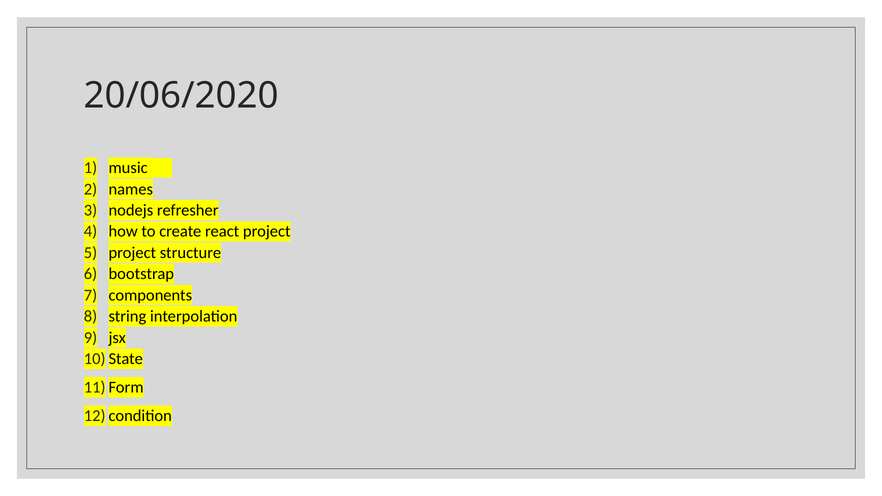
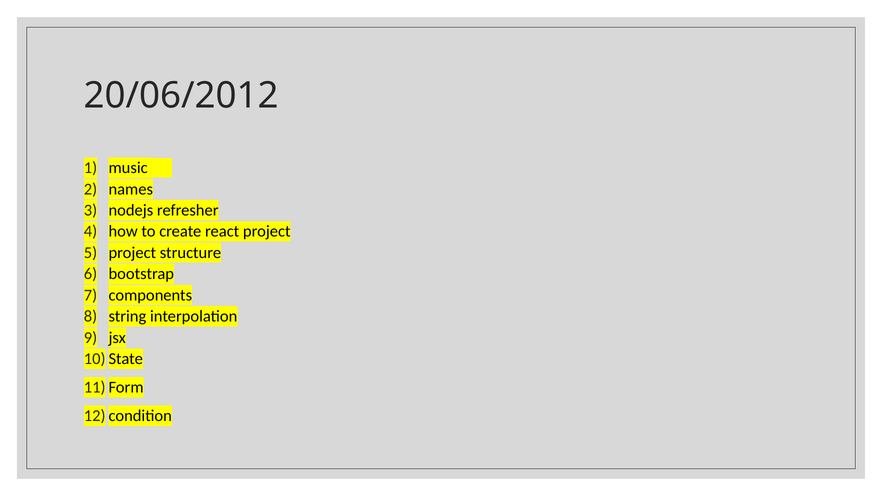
20/06/2020: 20/06/2020 -> 20/06/2012
